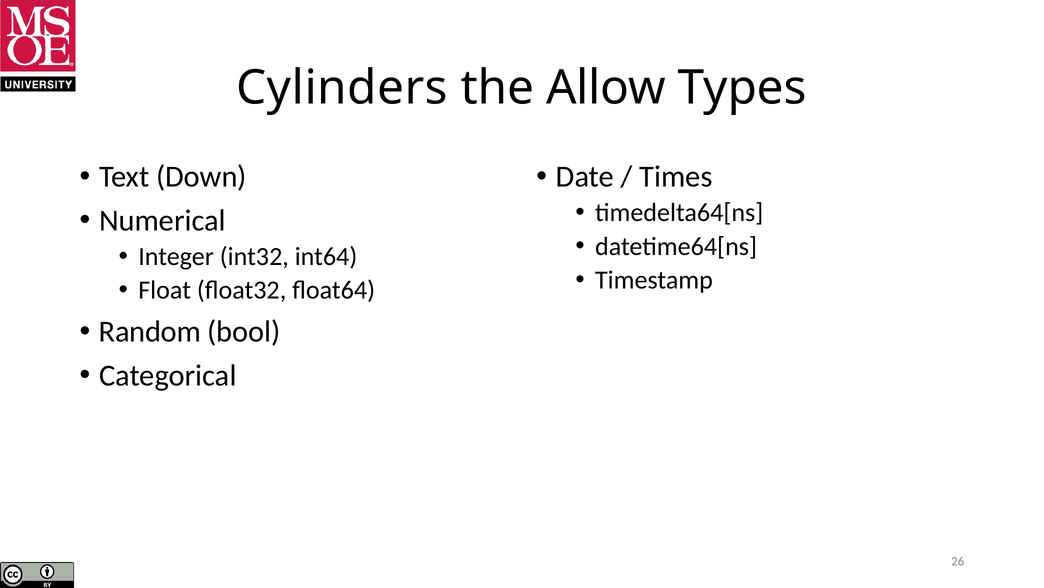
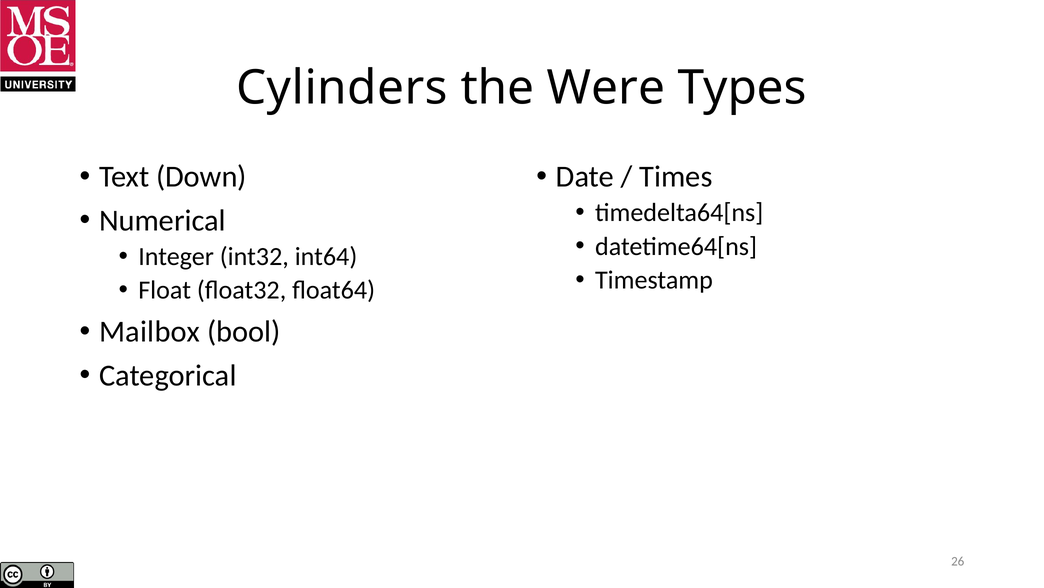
Allow: Allow -> Were
Random: Random -> Mailbox
